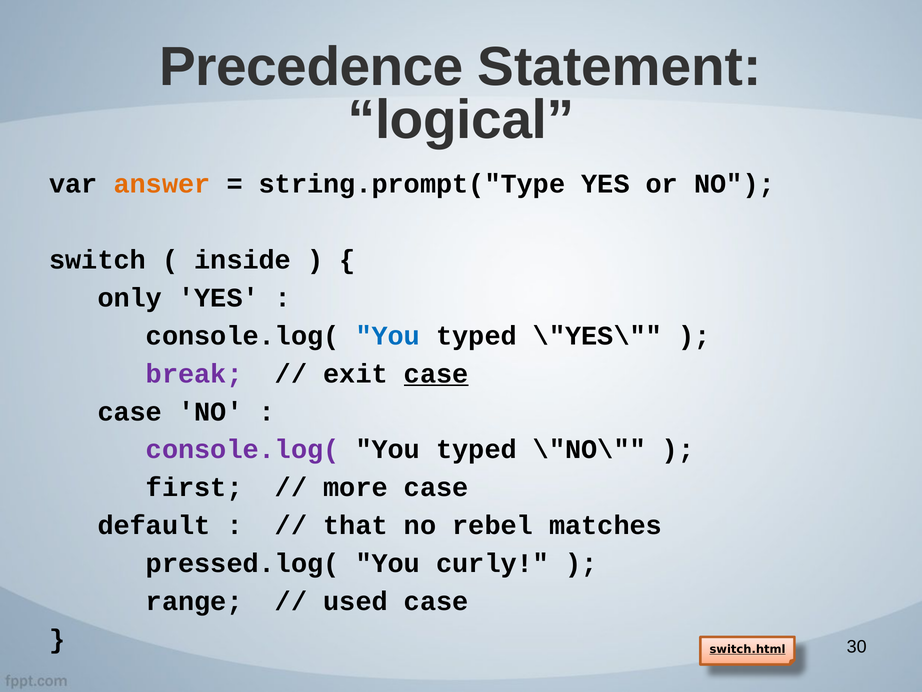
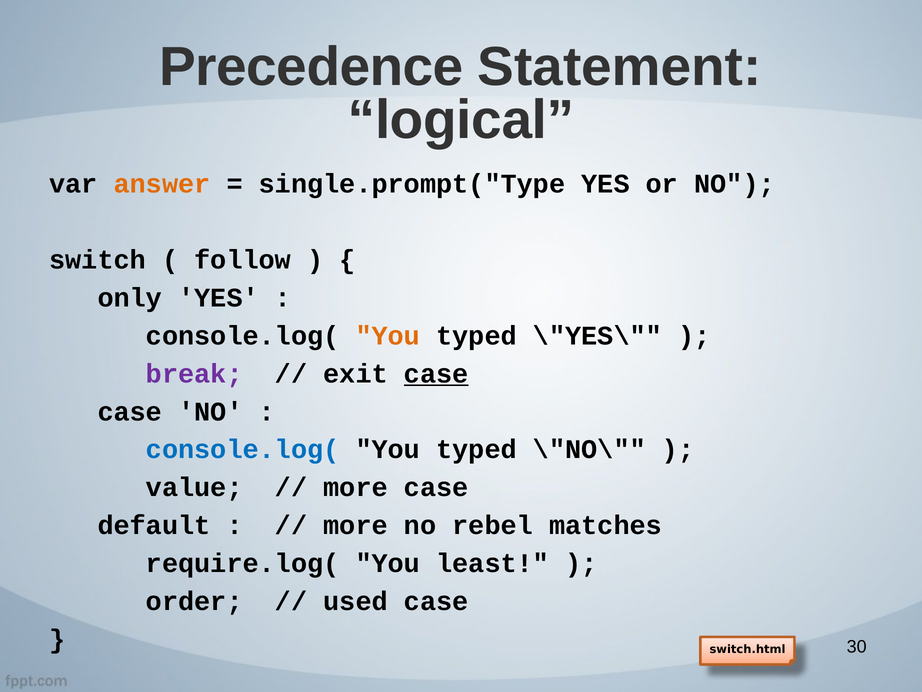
string.prompt("Type: string.prompt("Type -> single.prompt("Type
inside: inside -> follow
You at (388, 336) colour: blue -> orange
console.log( at (243, 449) colour: purple -> blue
first: first -> value
that at (356, 525): that -> more
pressed.log(: pressed.log( -> require.log(
curly: curly -> least
range: range -> order
switch.html underline: present -> none
